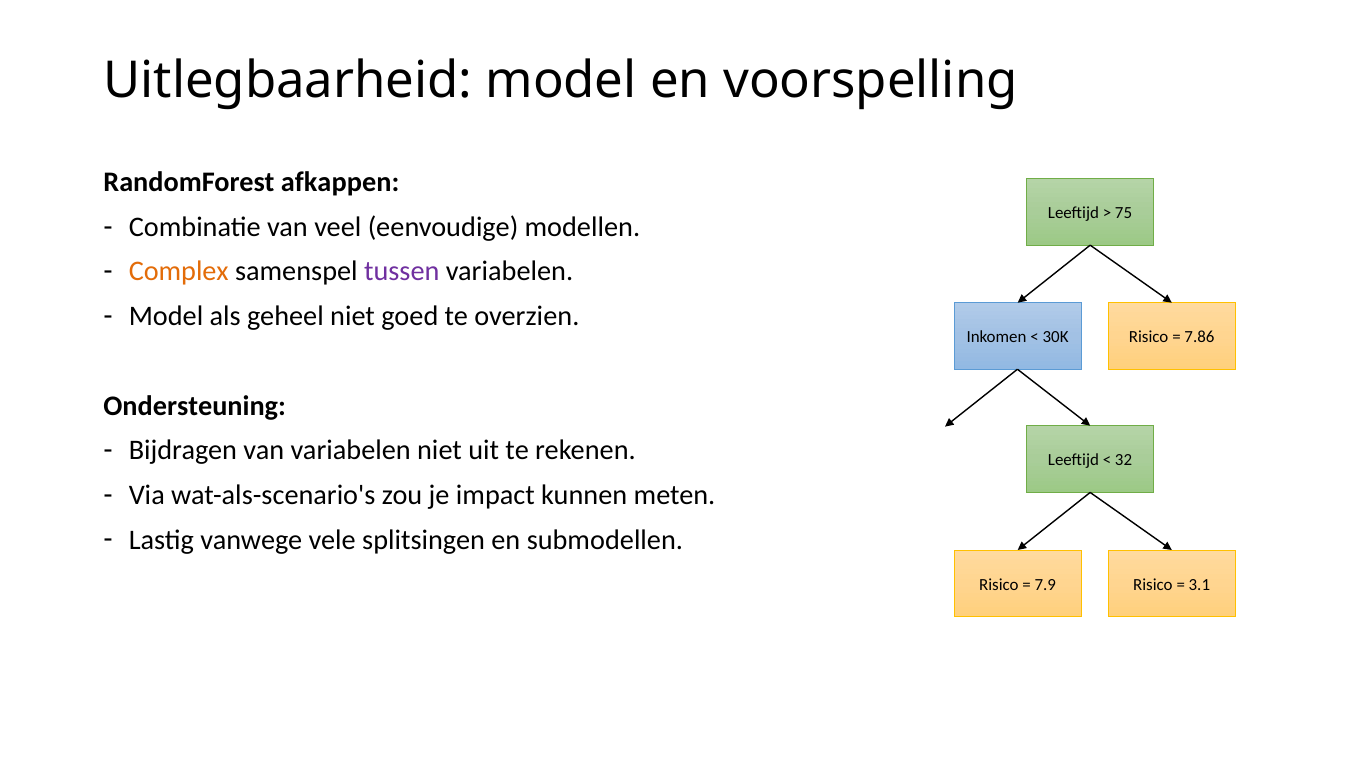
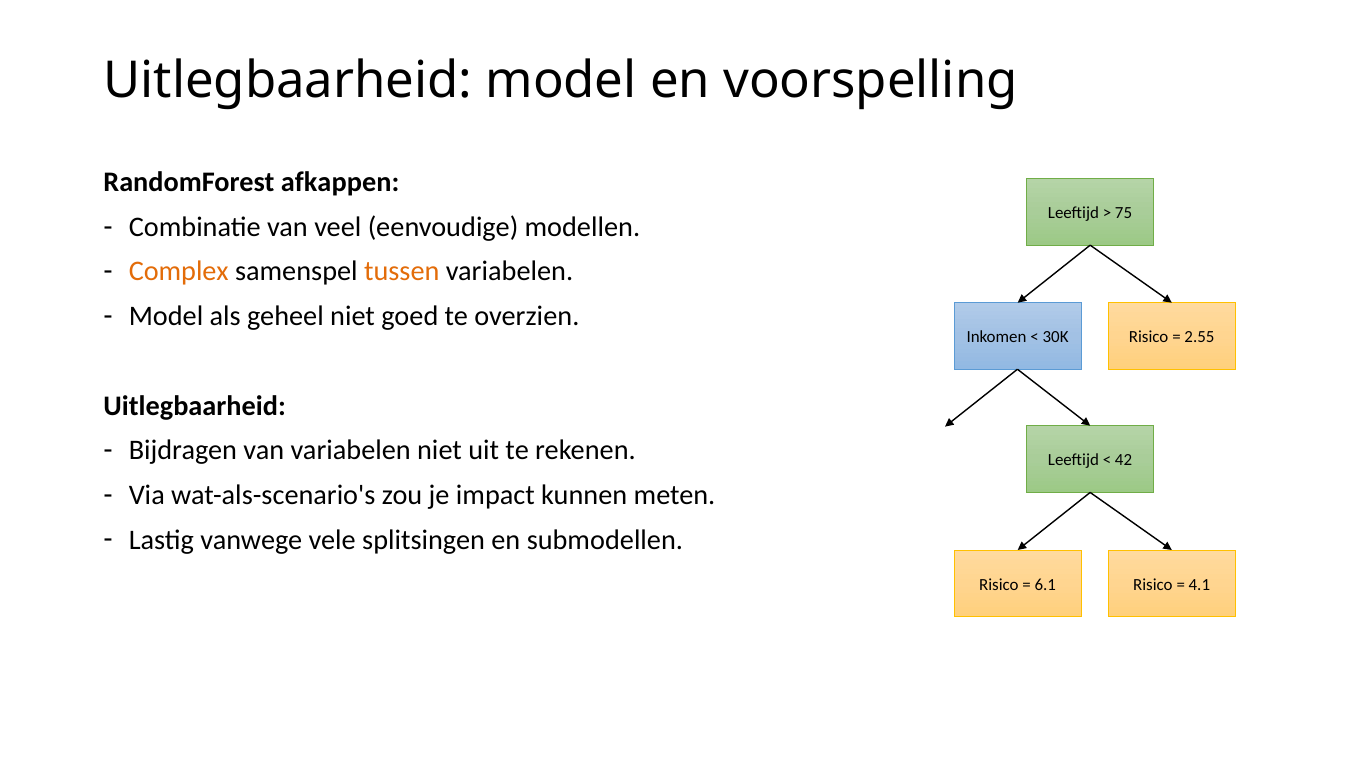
tussen colour: purple -> orange
7.86: 7.86 -> 2.55
Ondersteuning at (195, 406): Ondersteuning -> Uitlegbaarheid
32: 32 -> 42
7.9: 7.9 -> 6.1
3.1: 3.1 -> 4.1
